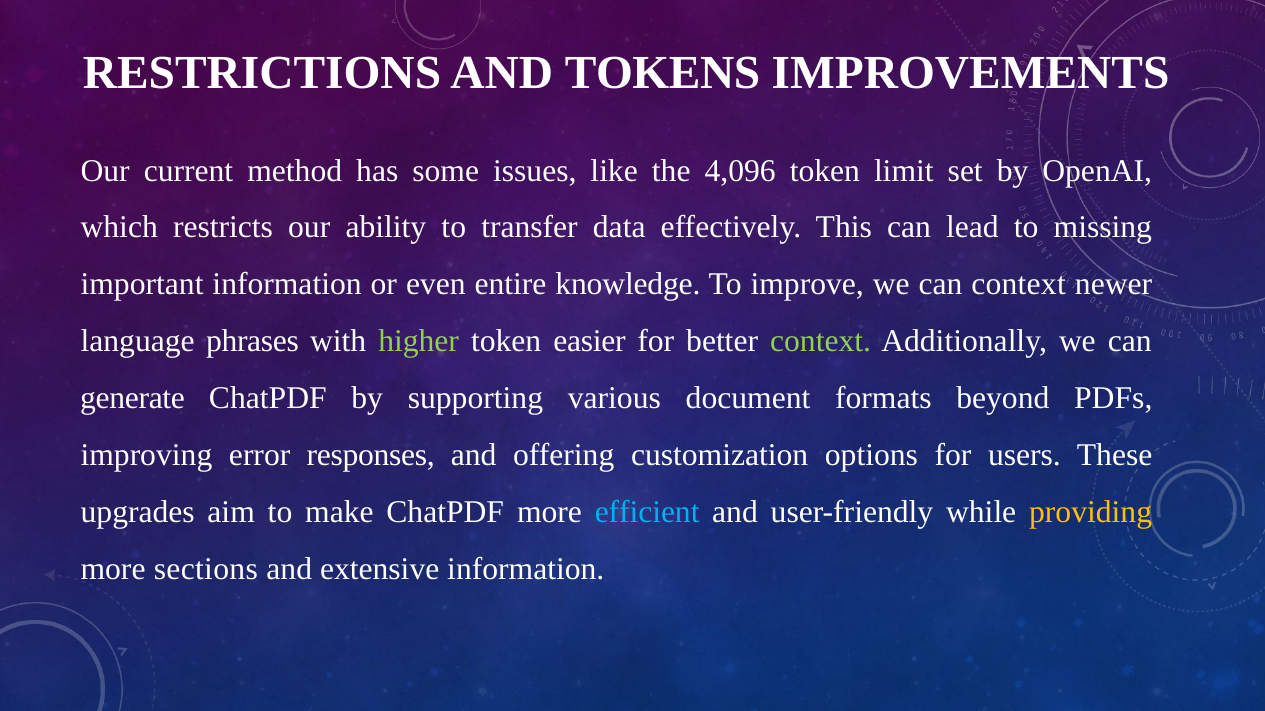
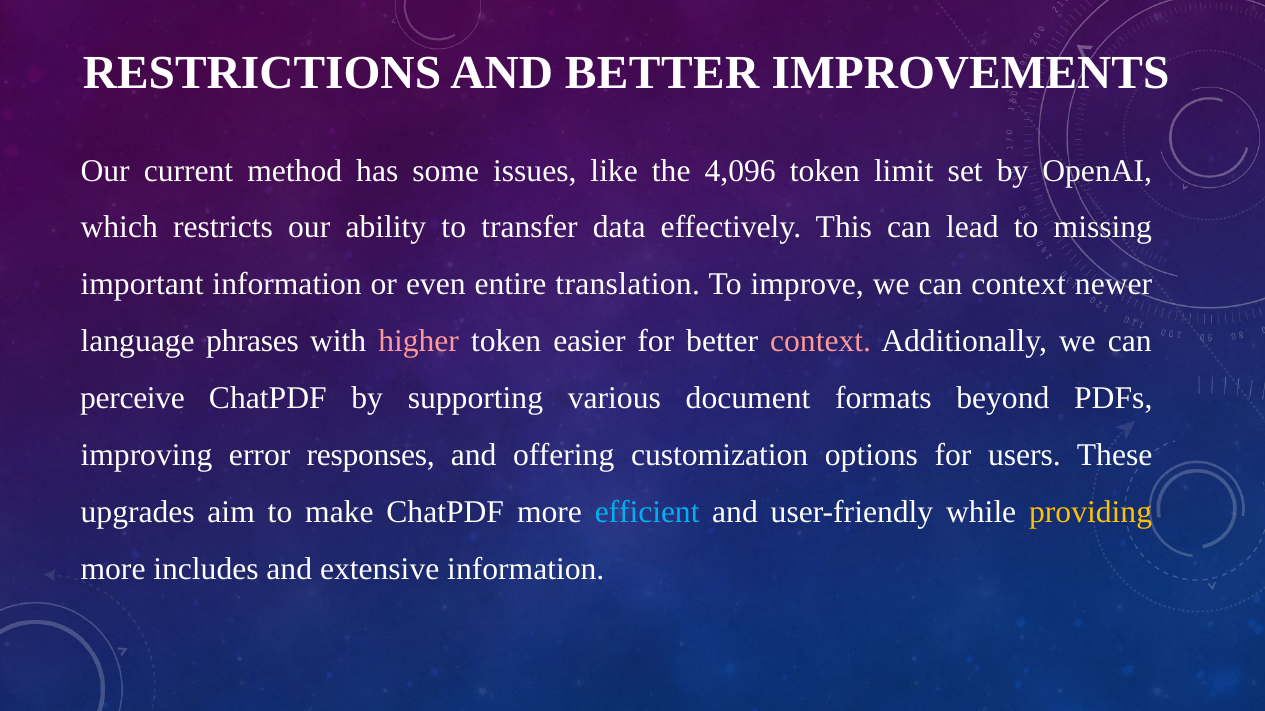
AND TOKENS: TOKENS -> BETTER
knowledge: knowledge -> translation
higher colour: light green -> pink
context at (821, 341) colour: light green -> pink
generate: generate -> perceive
sections: sections -> includes
